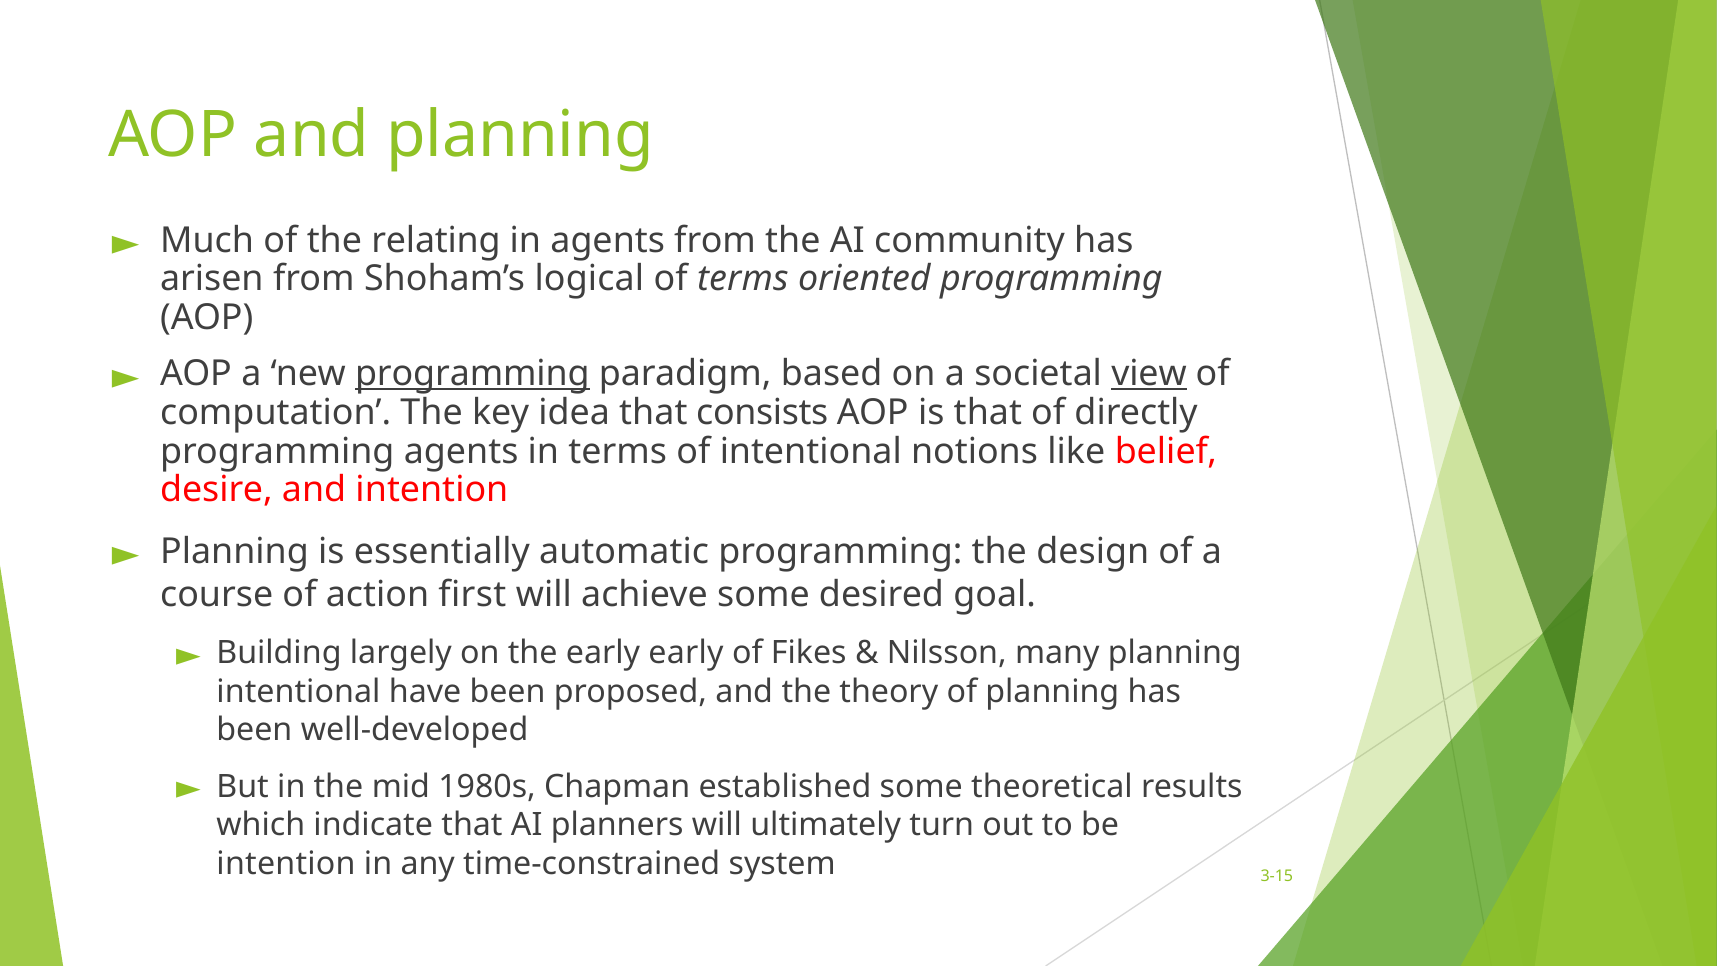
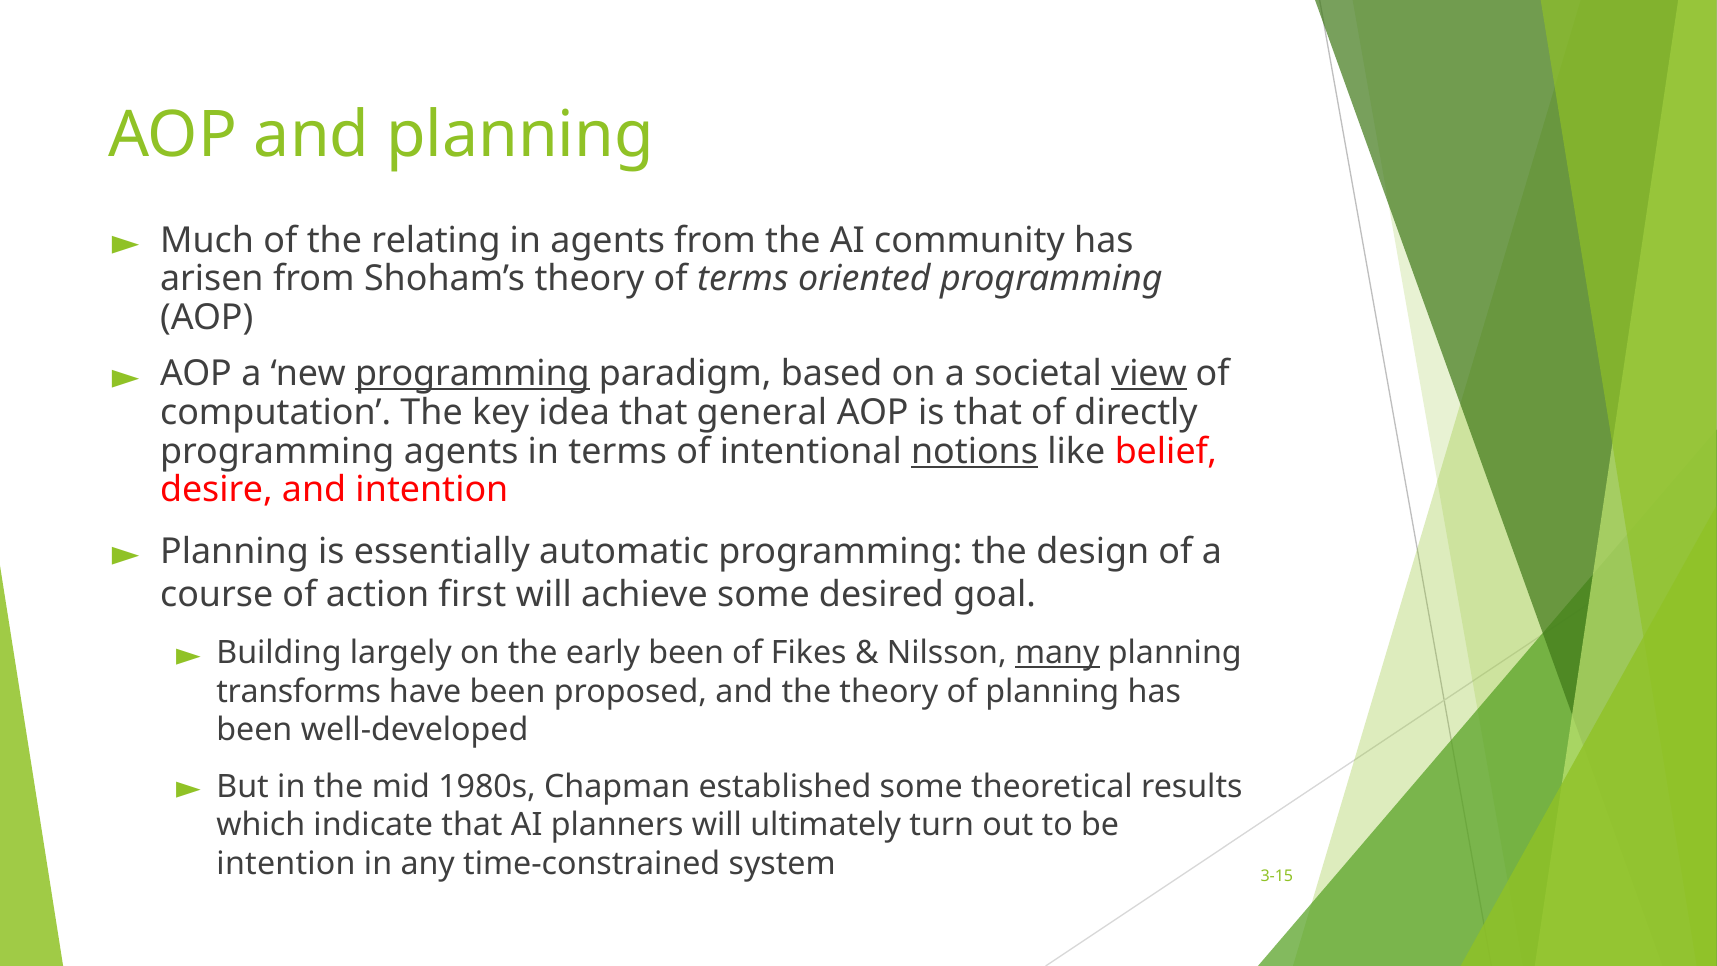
Shoham’s logical: logical -> theory
consists: consists -> general
notions underline: none -> present
early early: early -> been
many underline: none -> present
intentional at (298, 691): intentional -> transforms
